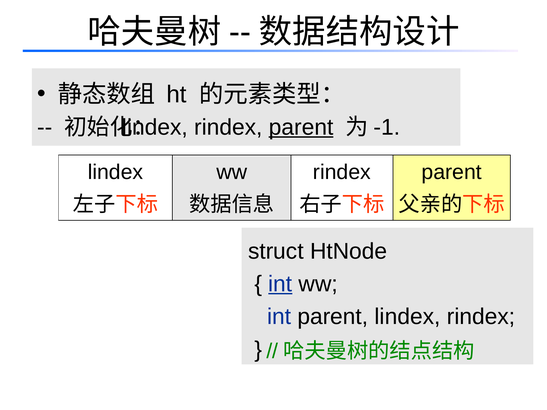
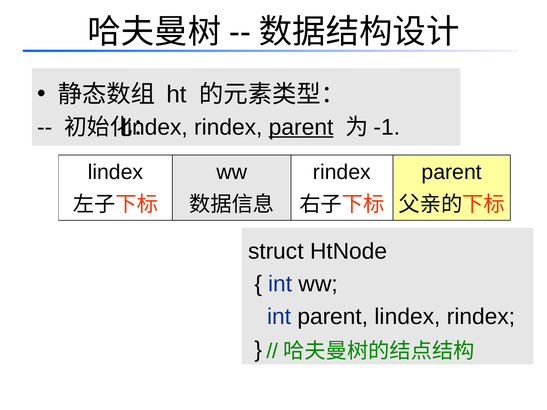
int at (280, 284) underline: present -> none
